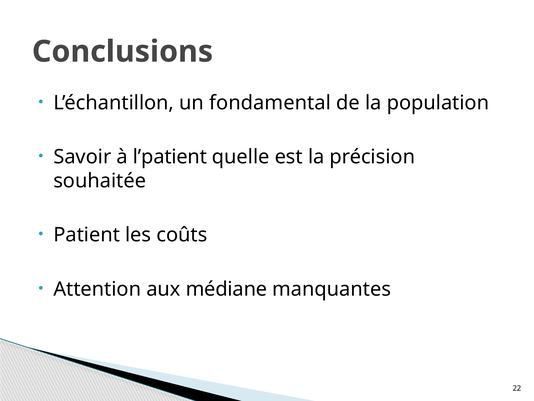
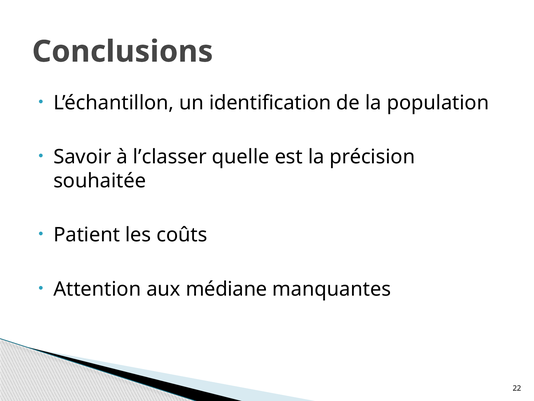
fondamental: fondamental -> identification
l’patient: l’patient -> l’classer
